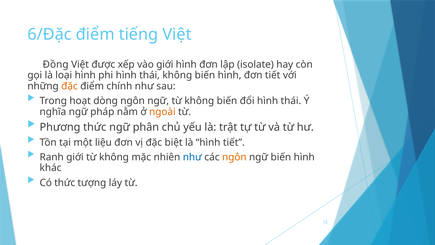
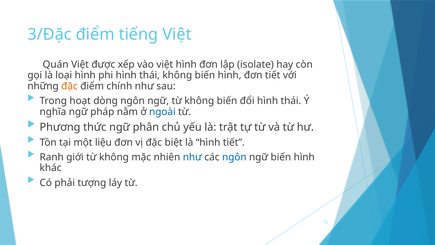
6/Đặc: 6/Đặc -> 3/Đặc
Đồng: Đồng -> Quán
vào giới: giới -> việt
ngoài colour: orange -> blue
ngôn at (234, 157) colour: orange -> blue
Có thức: thức -> phải
